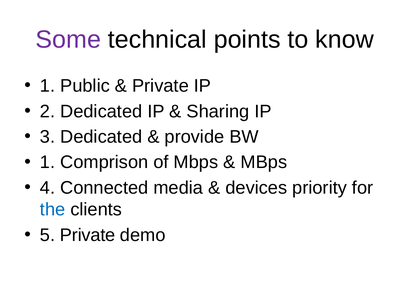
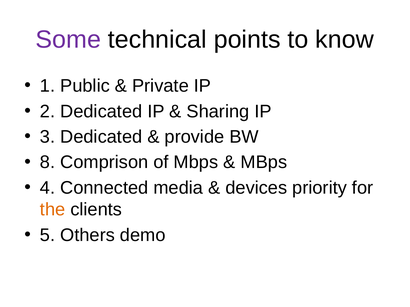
1 at (48, 163): 1 -> 8
the colour: blue -> orange
5 Private: Private -> Others
